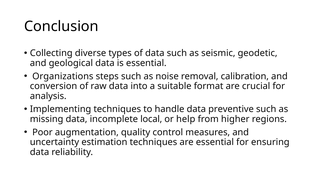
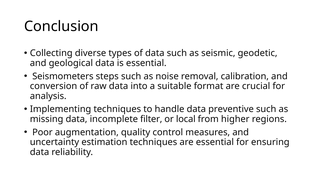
Organizations: Organizations -> Seismometers
local: local -> filter
help: help -> local
